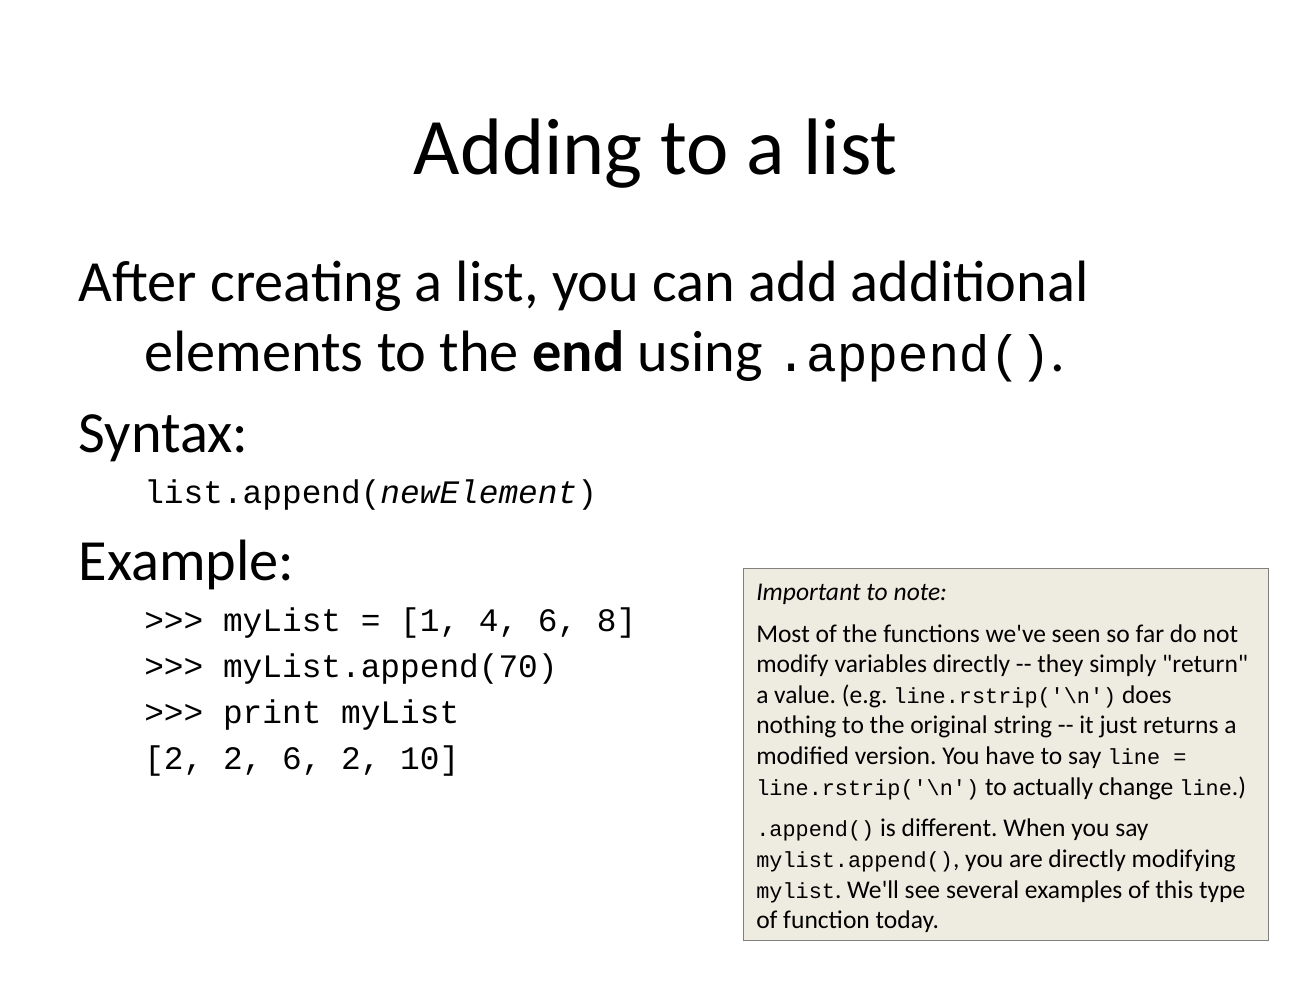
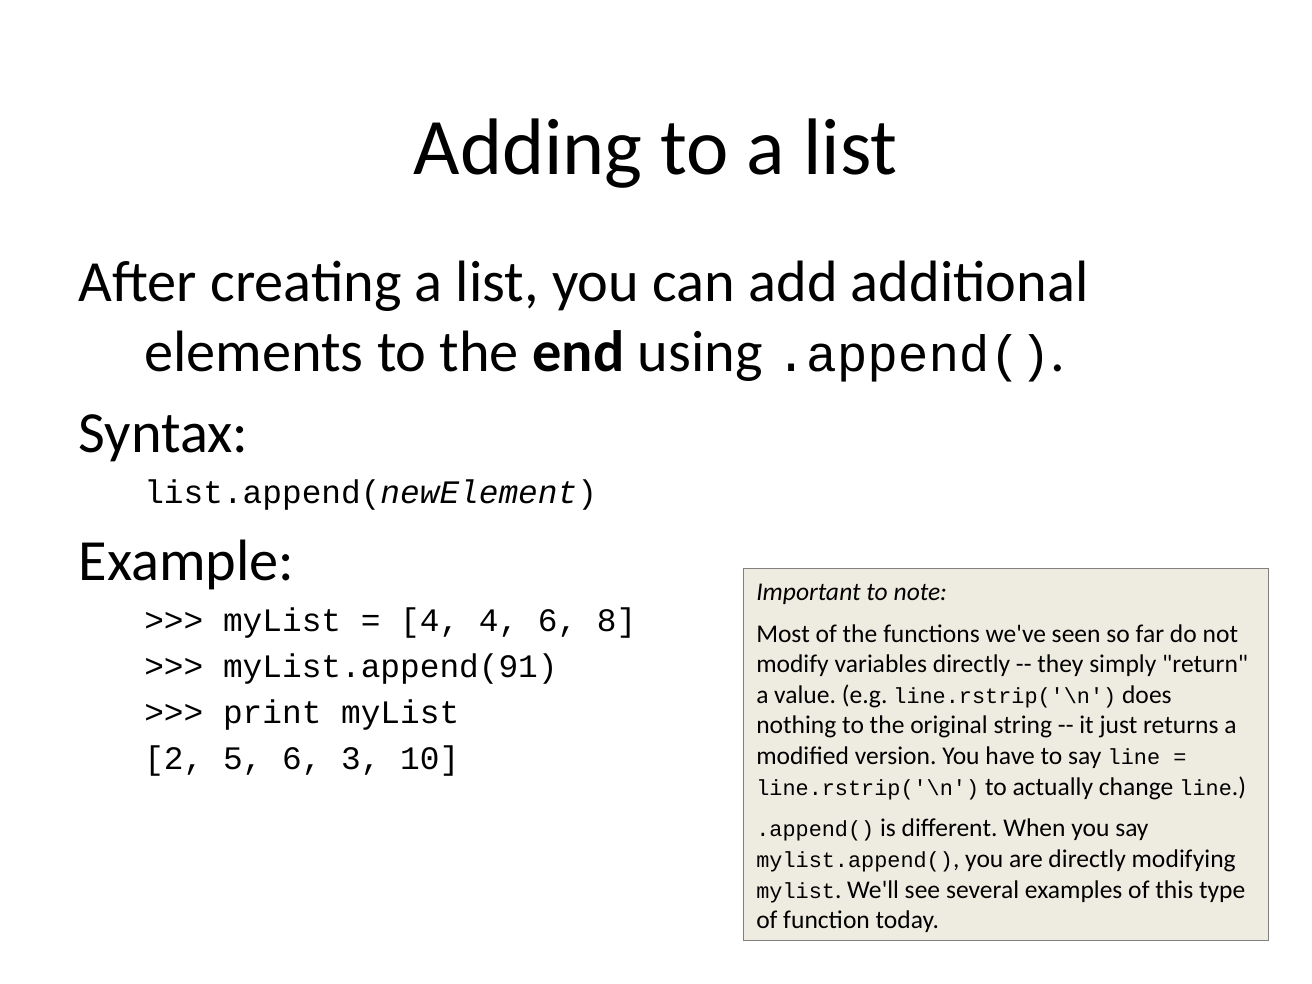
1 at (430, 620): 1 -> 4
myList.append(70: myList.append(70 -> myList.append(91
2 2: 2 -> 5
6 2: 2 -> 3
